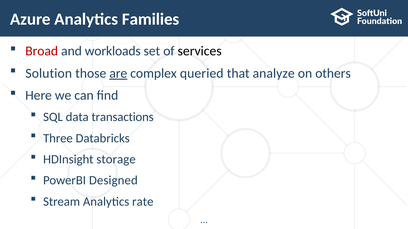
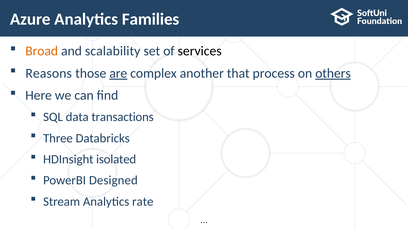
Broad colour: red -> orange
workloads: workloads -> scalability
Solution: Solution -> Reasons
queried: queried -> another
analyze: analyze -> process
others underline: none -> present
storage: storage -> isolated
